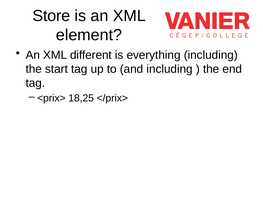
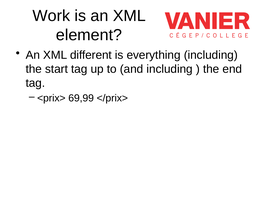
Store: Store -> Work
18,25: 18,25 -> 69,99
